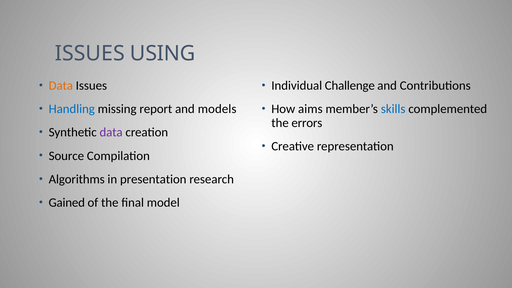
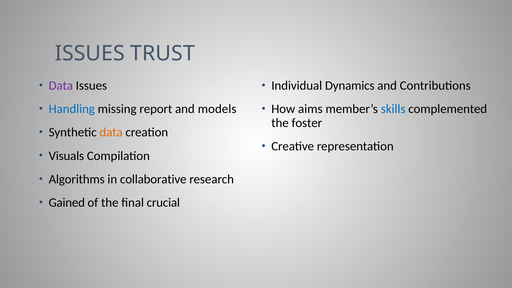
USING: USING -> TRUST
Data at (61, 86) colour: orange -> purple
Challenge: Challenge -> Dynamics
errors: errors -> foster
data at (111, 132) colour: purple -> orange
Source: Source -> Visuals
presentation: presentation -> collaborative
model: model -> crucial
